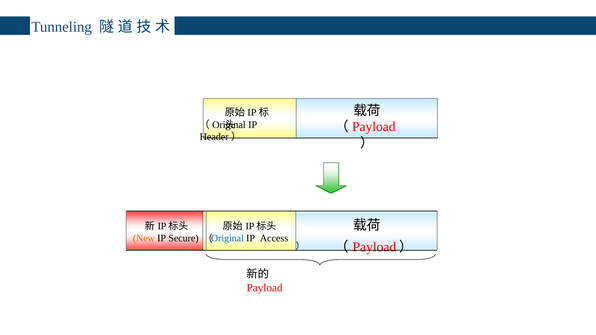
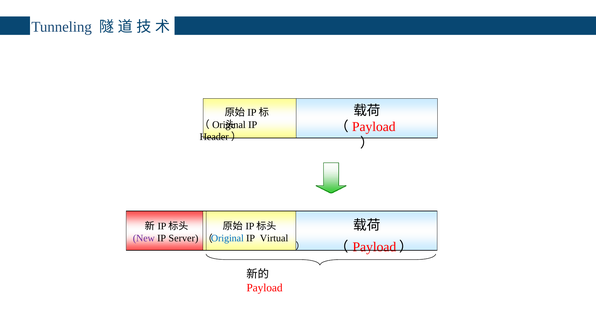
New colour: orange -> purple
Secure: Secure -> Server
Access: Access -> Virtual
